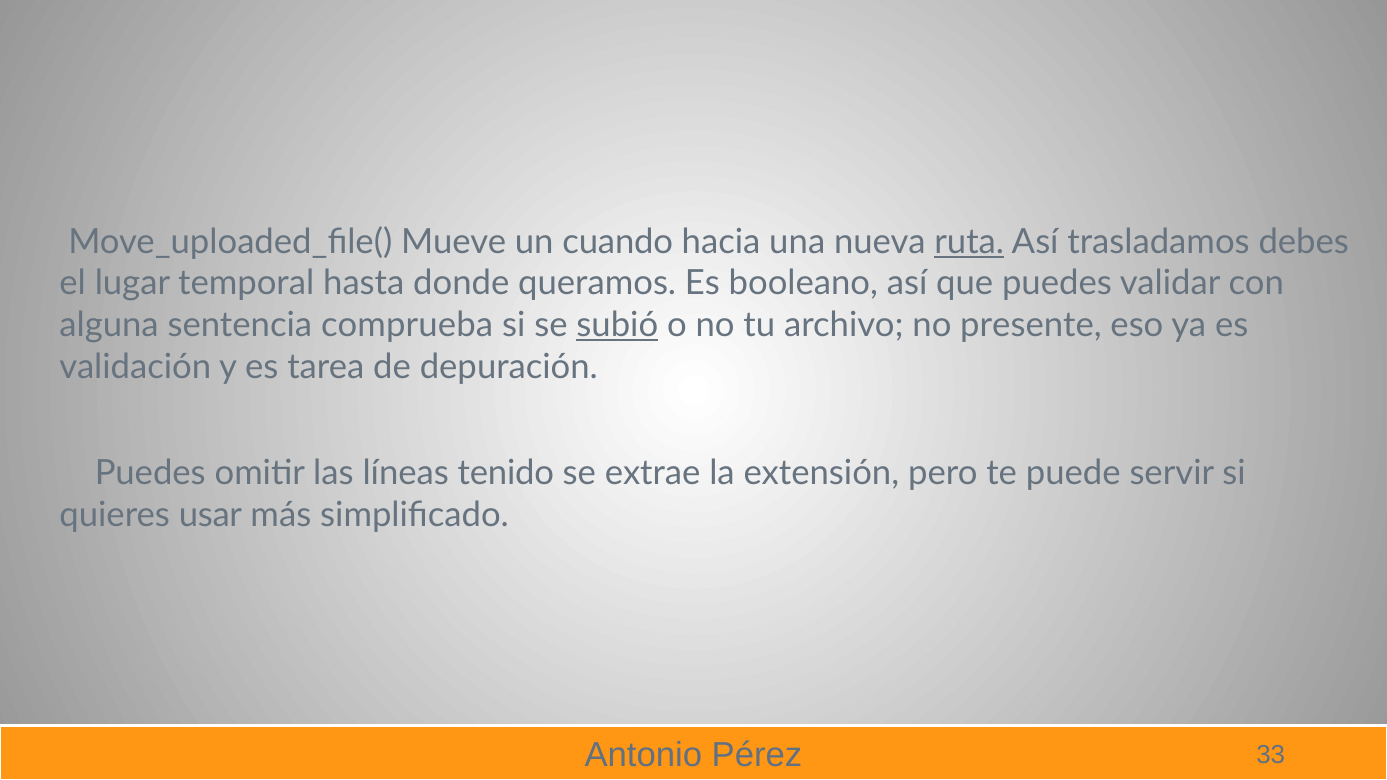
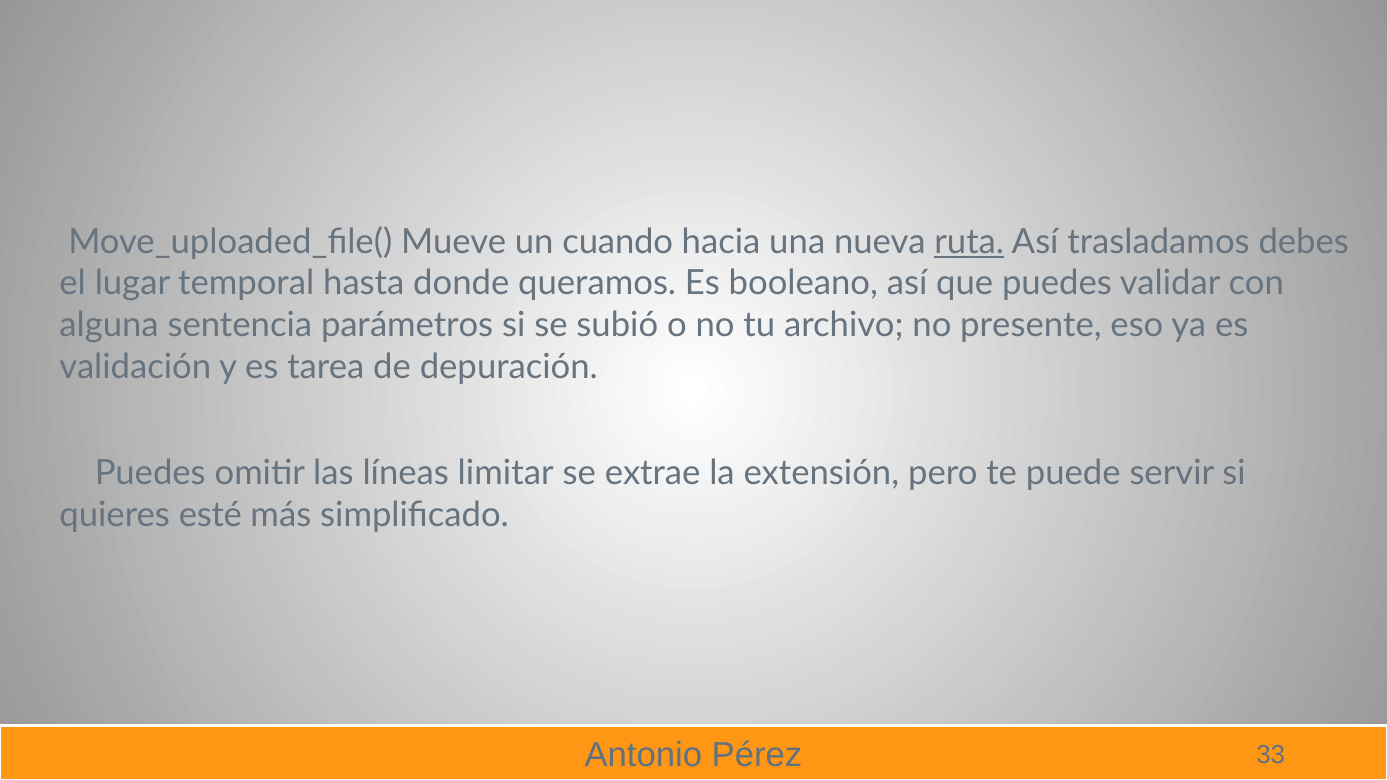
comprueba: comprueba -> parámetros
subió underline: present -> none
tenido: tenido -> limitar
usar: usar -> esté
